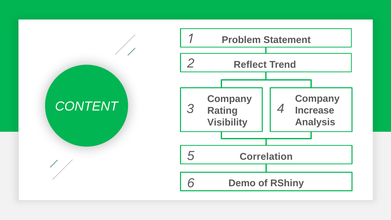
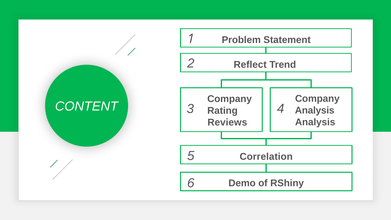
Increase at (315, 110): Increase -> Analysis
Visibility: Visibility -> Reviews
